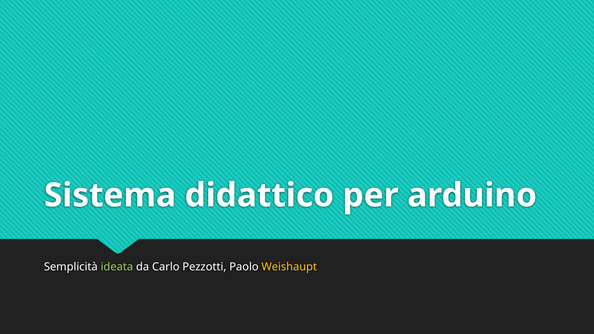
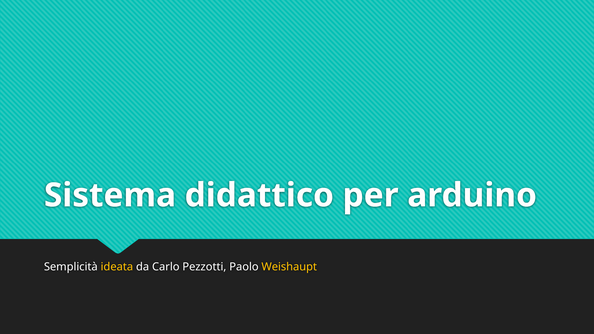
ideata colour: light green -> yellow
